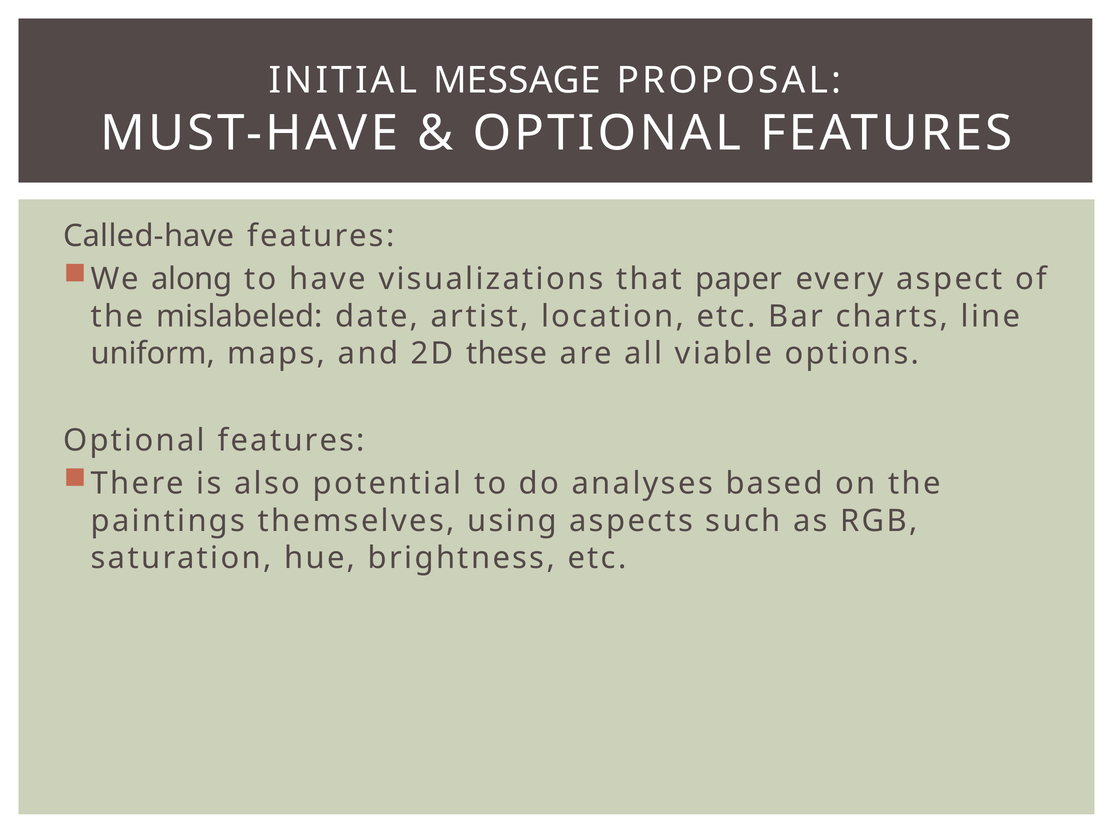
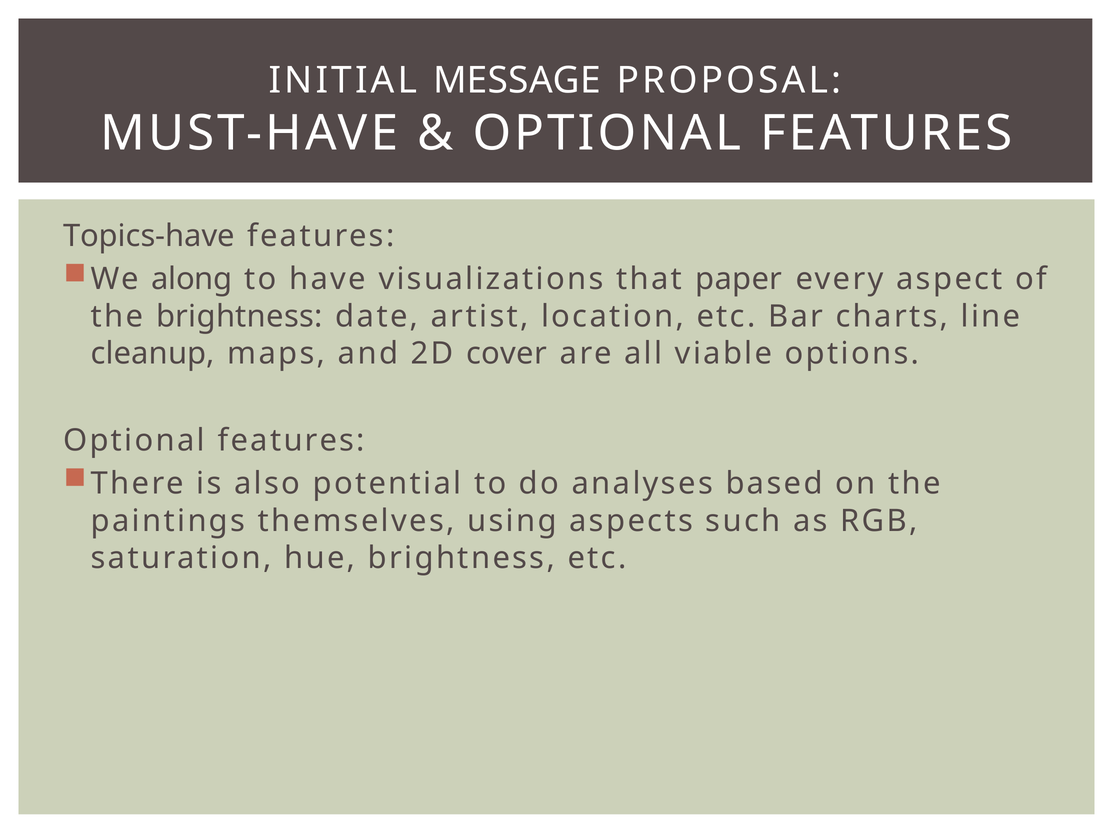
Called-have: Called-have -> Topics-have
the mislabeled: mislabeled -> brightness
uniform: uniform -> cleanup
these: these -> cover
